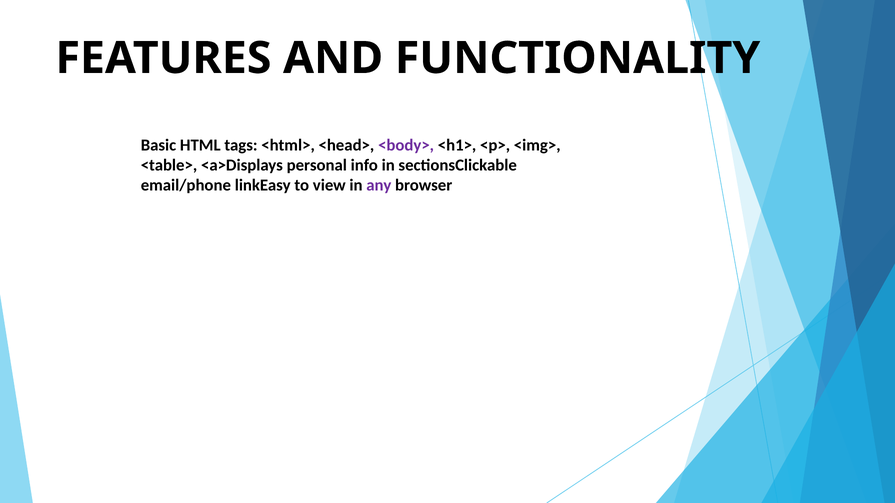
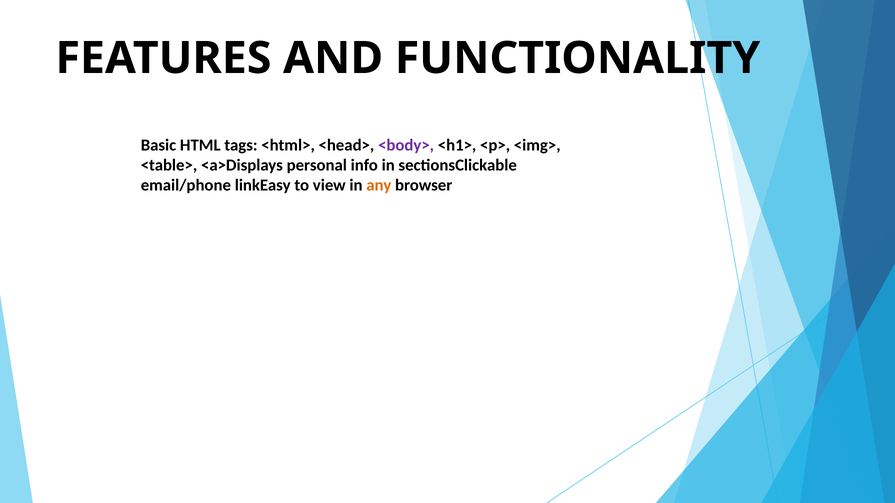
any colour: purple -> orange
